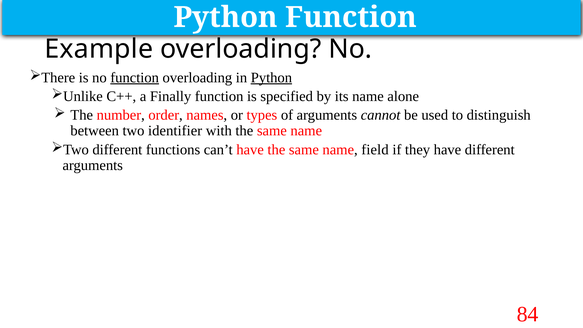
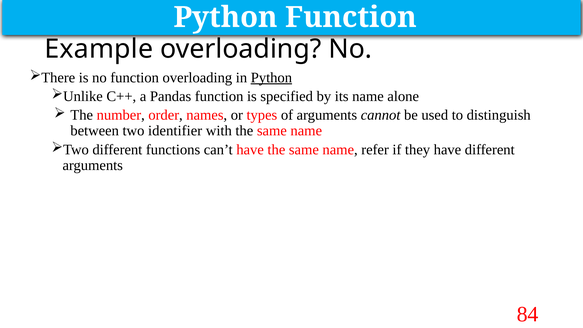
function at (135, 78) underline: present -> none
Finally: Finally -> Pandas
field: field -> refer
